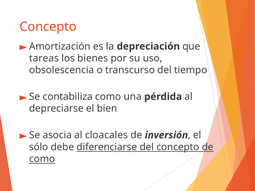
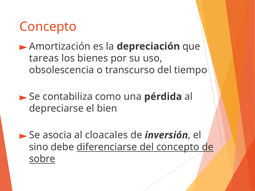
sólo: sólo -> sino
como at (42, 159): como -> sobre
